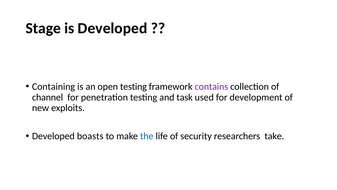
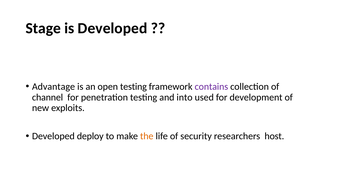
Containing: Containing -> Advantage
task: task -> into
boasts: boasts -> deploy
the colour: blue -> orange
take: take -> host
